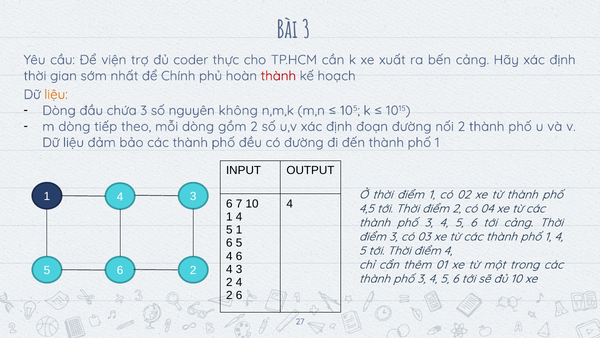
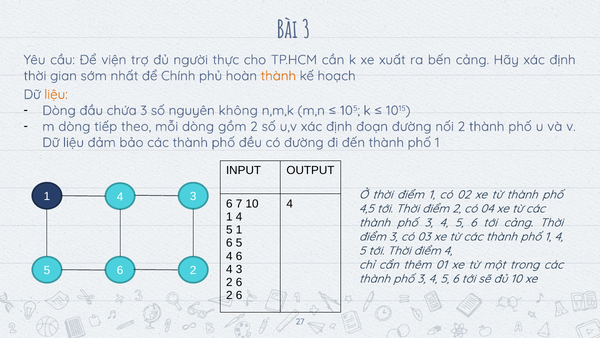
coder: coder -> người
thành at (278, 76) colour: red -> orange
4 at (239, 282): 4 -> 6
